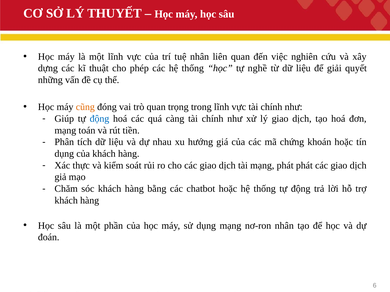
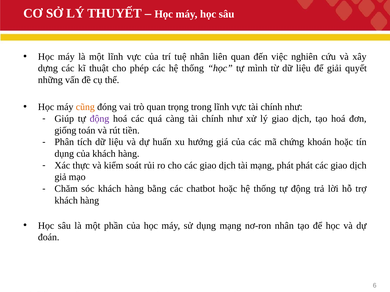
nghề: nghề -> mình
động at (99, 119) colour: blue -> purple
mạng at (65, 131): mạng -> giống
nhau: nhau -> huấn
